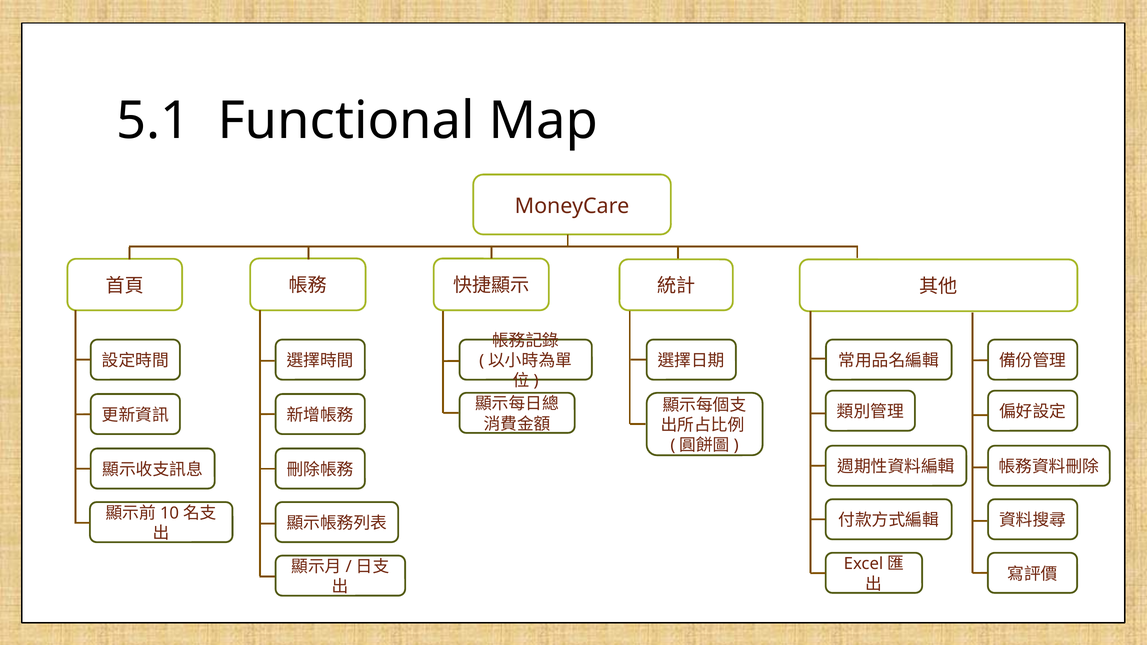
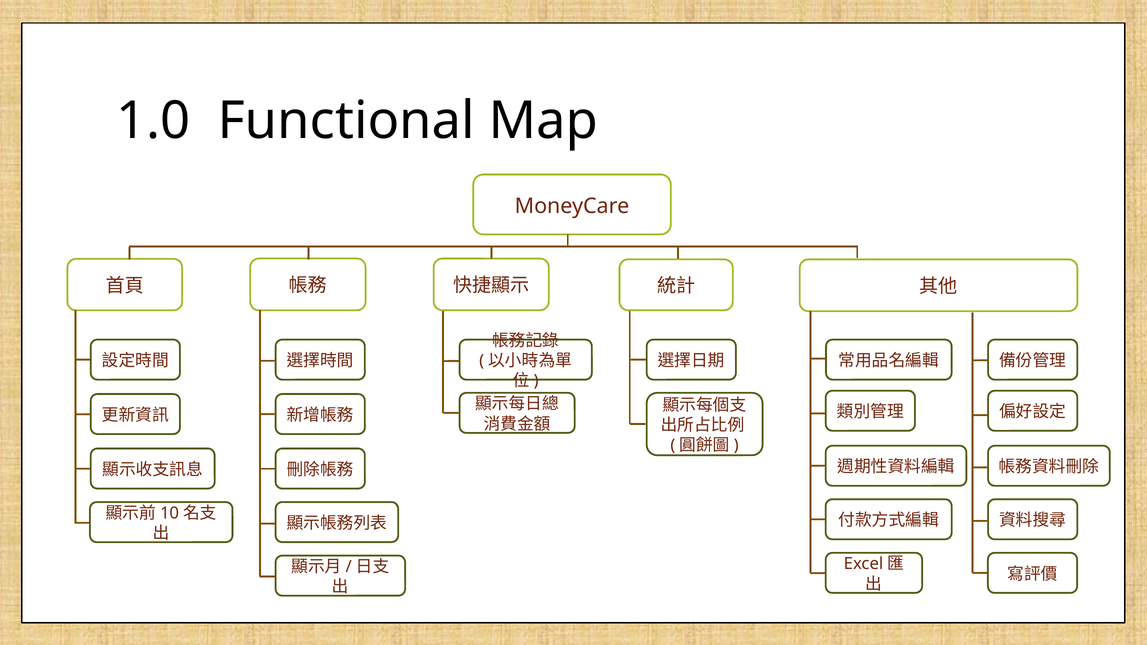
5.1: 5.1 -> 1.0
